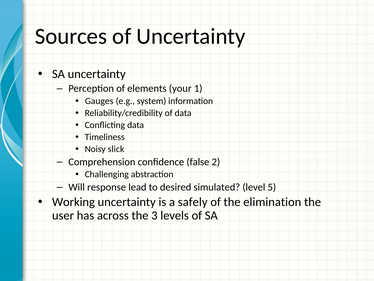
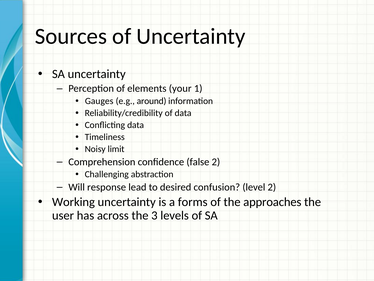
system: system -> around
slick: slick -> limit
simulated: simulated -> confusion
level 5: 5 -> 2
safely: safely -> forms
elimination: elimination -> approaches
